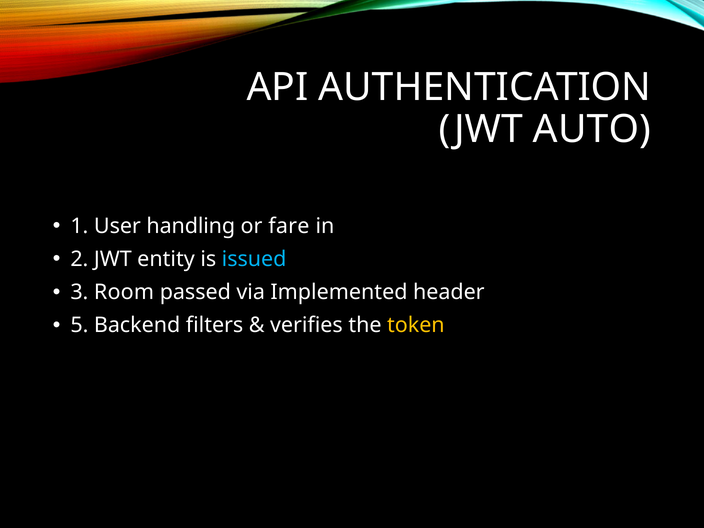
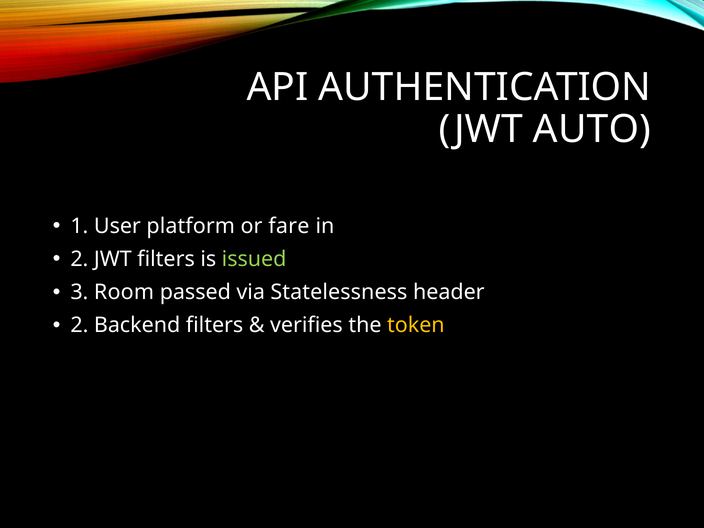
handling: handling -> platform
JWT entity: entity -> filters
issued colour: light blue -> light green
Implemented: Implemented -> Statelessness
5 at (79, 325): 5 -> 2
